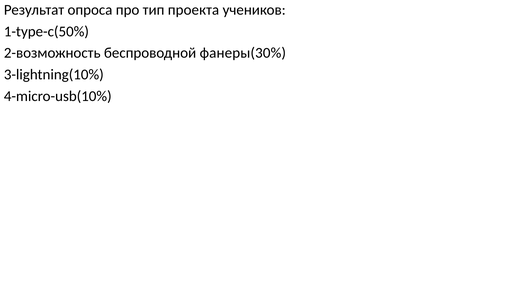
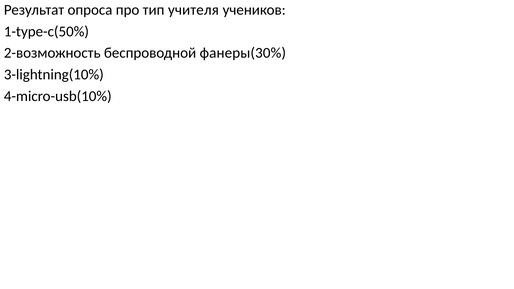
проекта: проекта -> учителя
